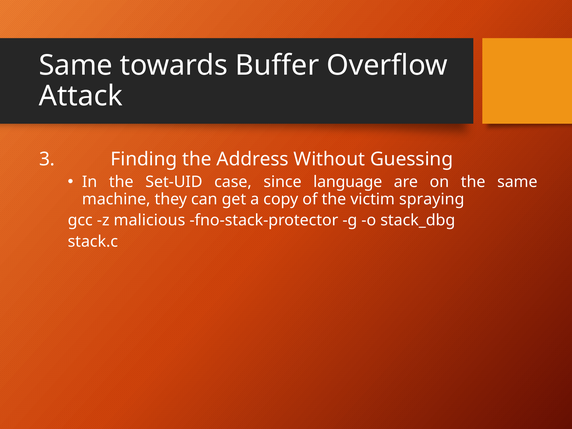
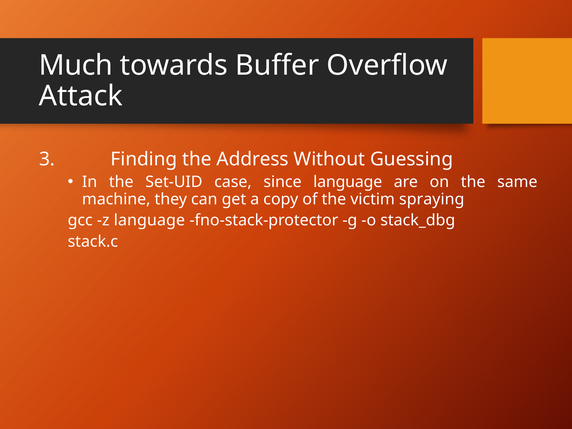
Same at (76, 65): Same -> Much
z malicious: malicious -> language
